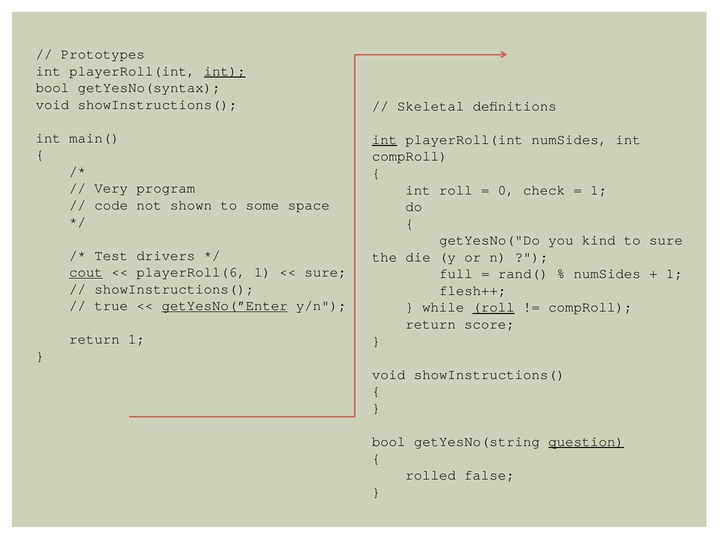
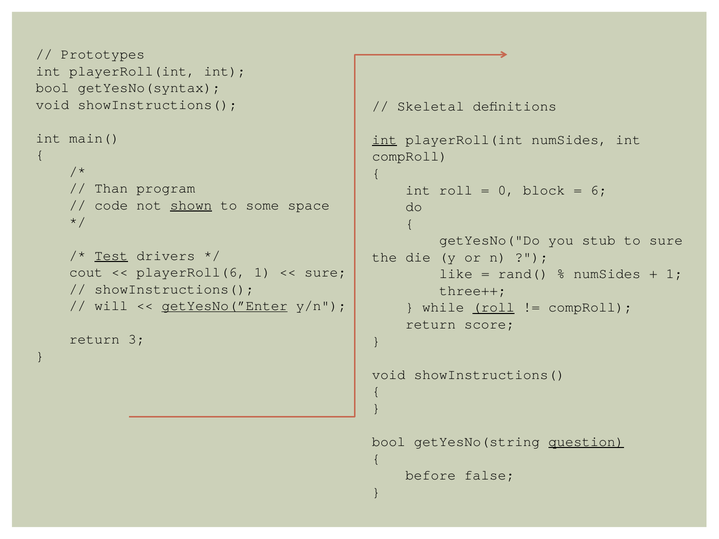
int at (225, 71) underline: present -> none
Very: Very -> Than
check: check -> block
1 at (599, 190): 1 -> 6
shown underline: none -> present
kind: kind -> stub
Test underline: none -> present
cout underline: present -> none
full: full -> like
flesh++: flesh++ -> three++
true: true -> will
return 1: 1 -> 3
rolled: rolled -> before
